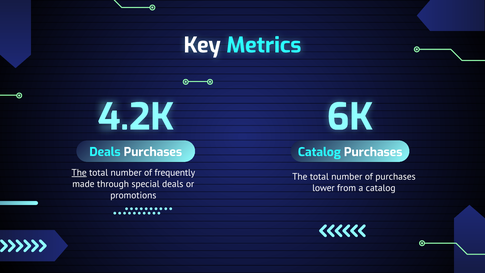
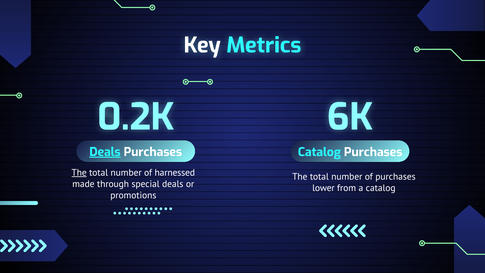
4.2K: 4.2K -> 0.2K
Deals at (105, 152) underline: none -> present
frequently: frequently -> harnessed
